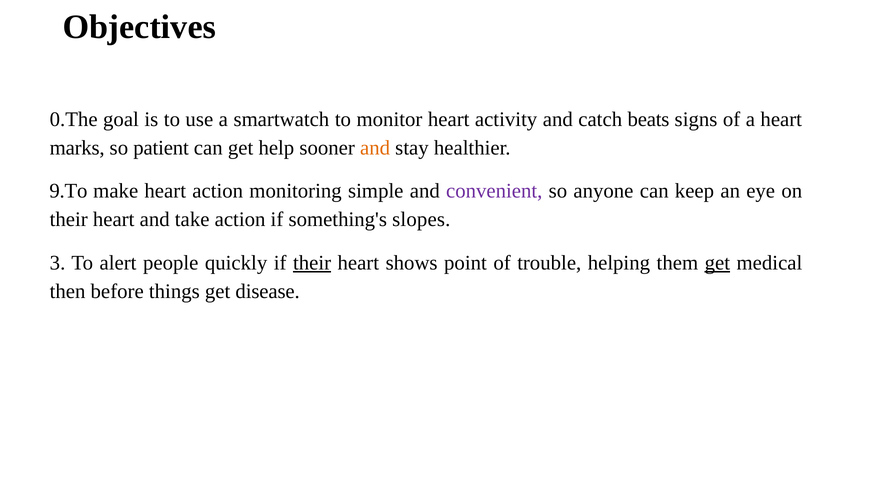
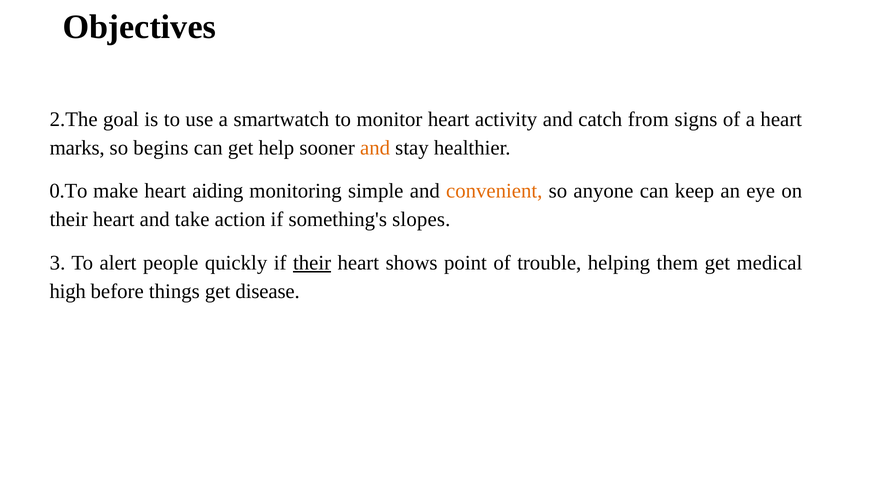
0.The: 0.The -> 2.The
beats: beats -> from
patient: patient -> begins
9.To: 9.To -> 0.To
heart action: action -> aiding
convenient colour: purple -> orange
get at (717, 263) underline: present -> none
then: then -> high
